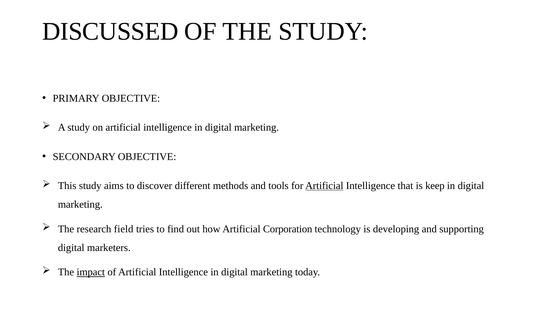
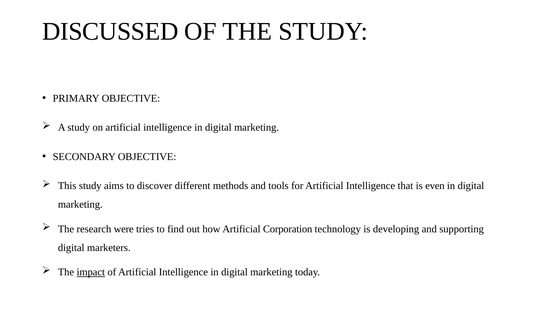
Artificial at (324, 186) underline: present -> none
keep: keep -> even
field: field -> were
